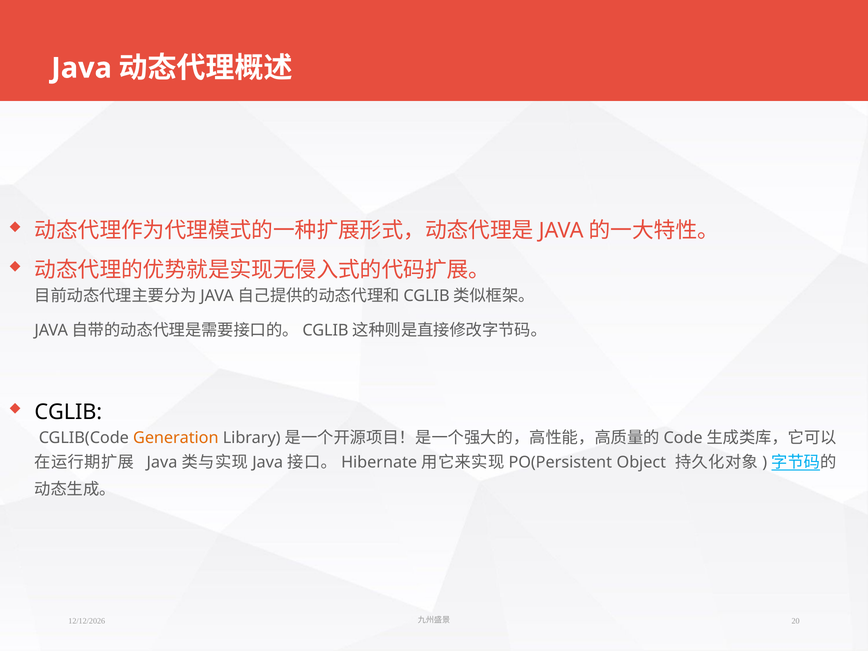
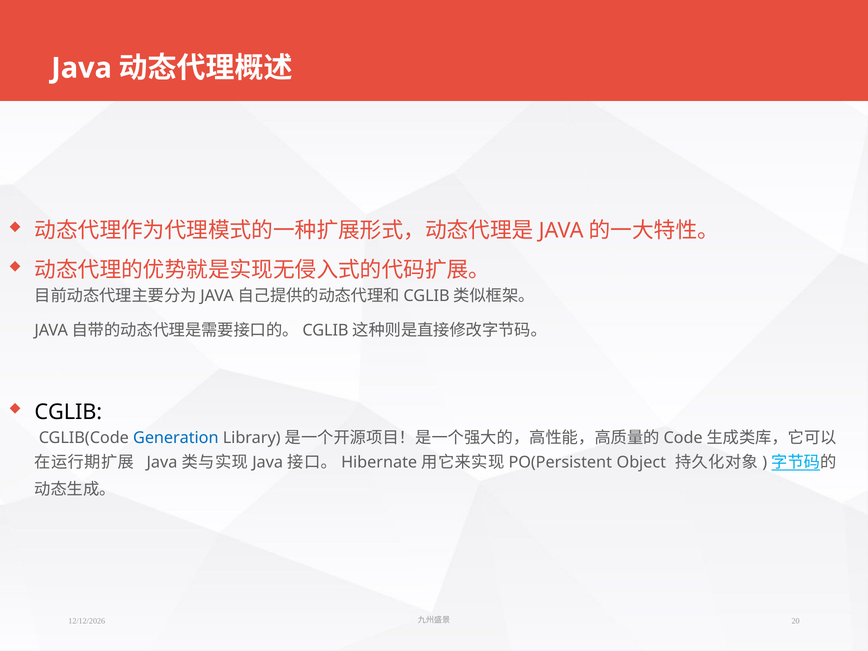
Generation colour: orange -> blue
